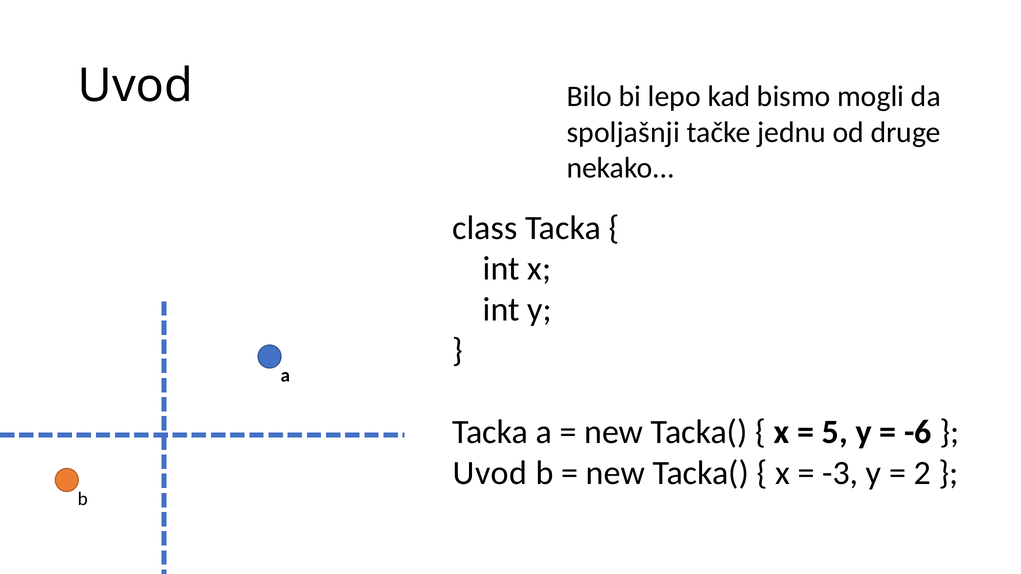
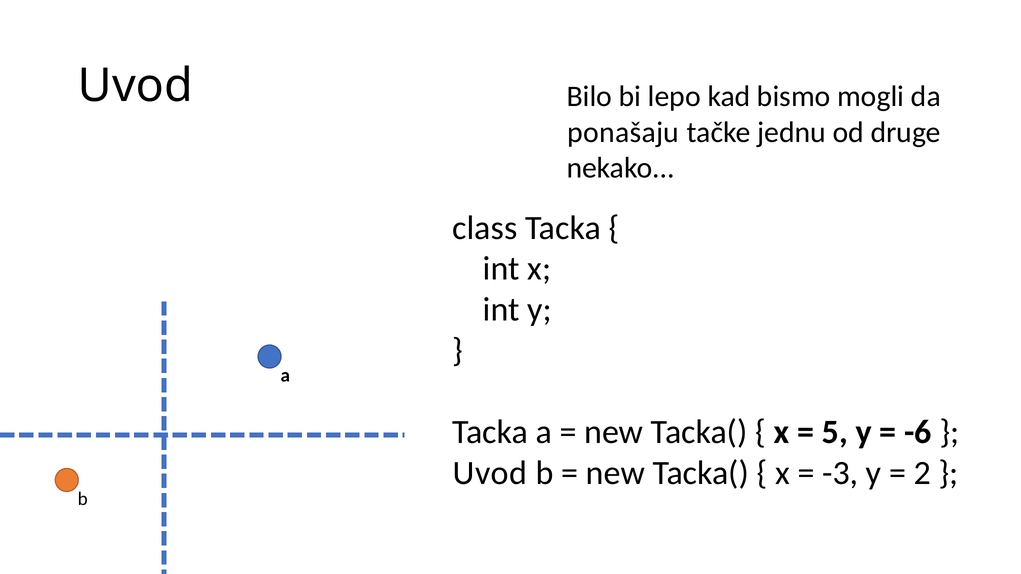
spoljašnji: spoljašnji -> ponašaju
